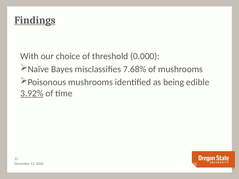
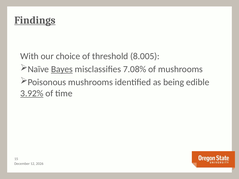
0.000: 0.000 -> 8.005
Bayes underline: none -> present
7.68%: 7.68% -> 7.08%
